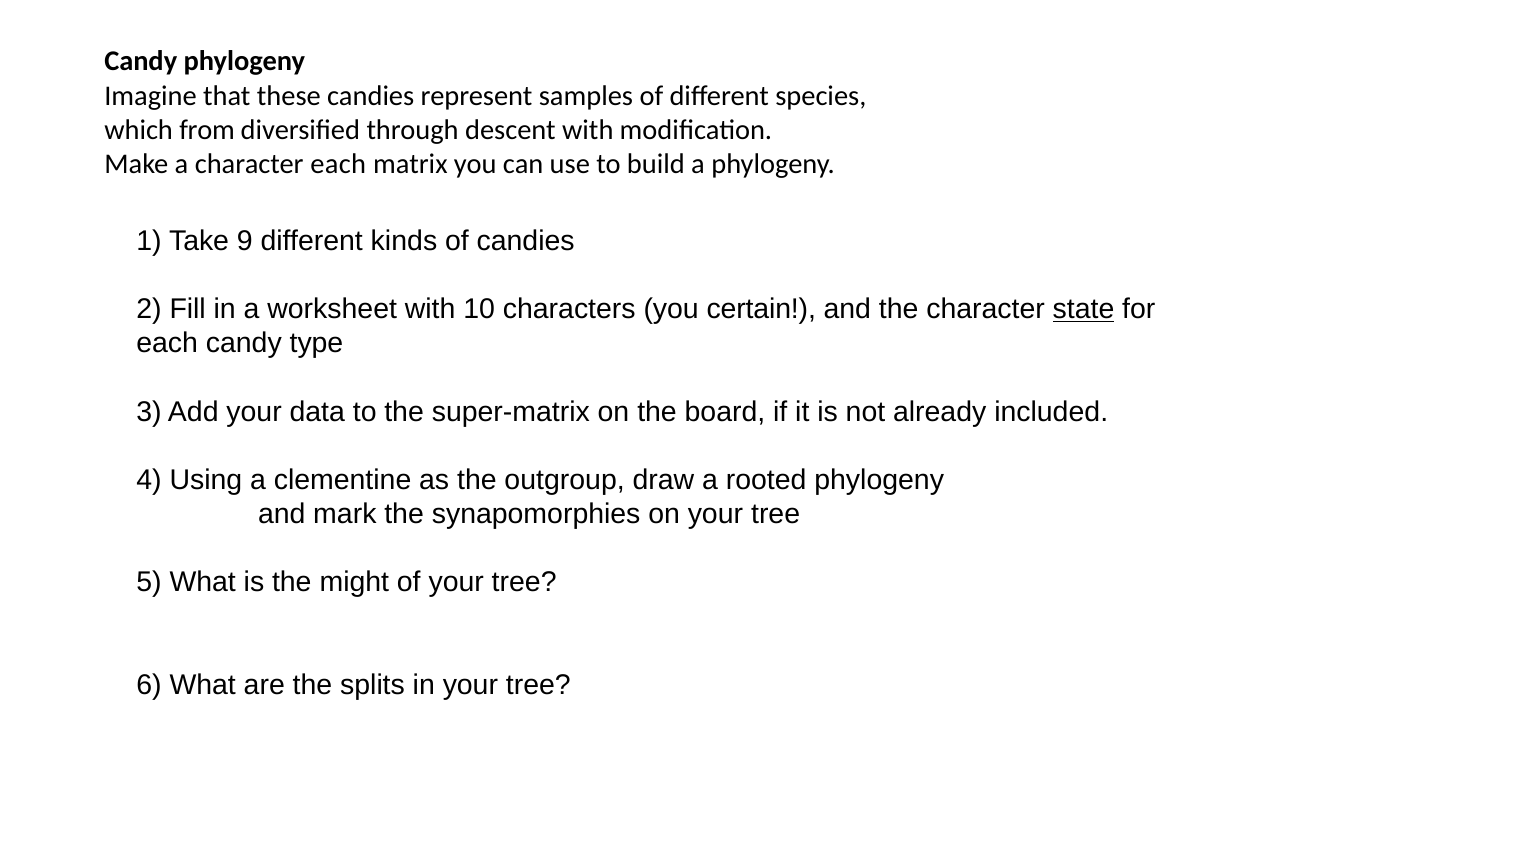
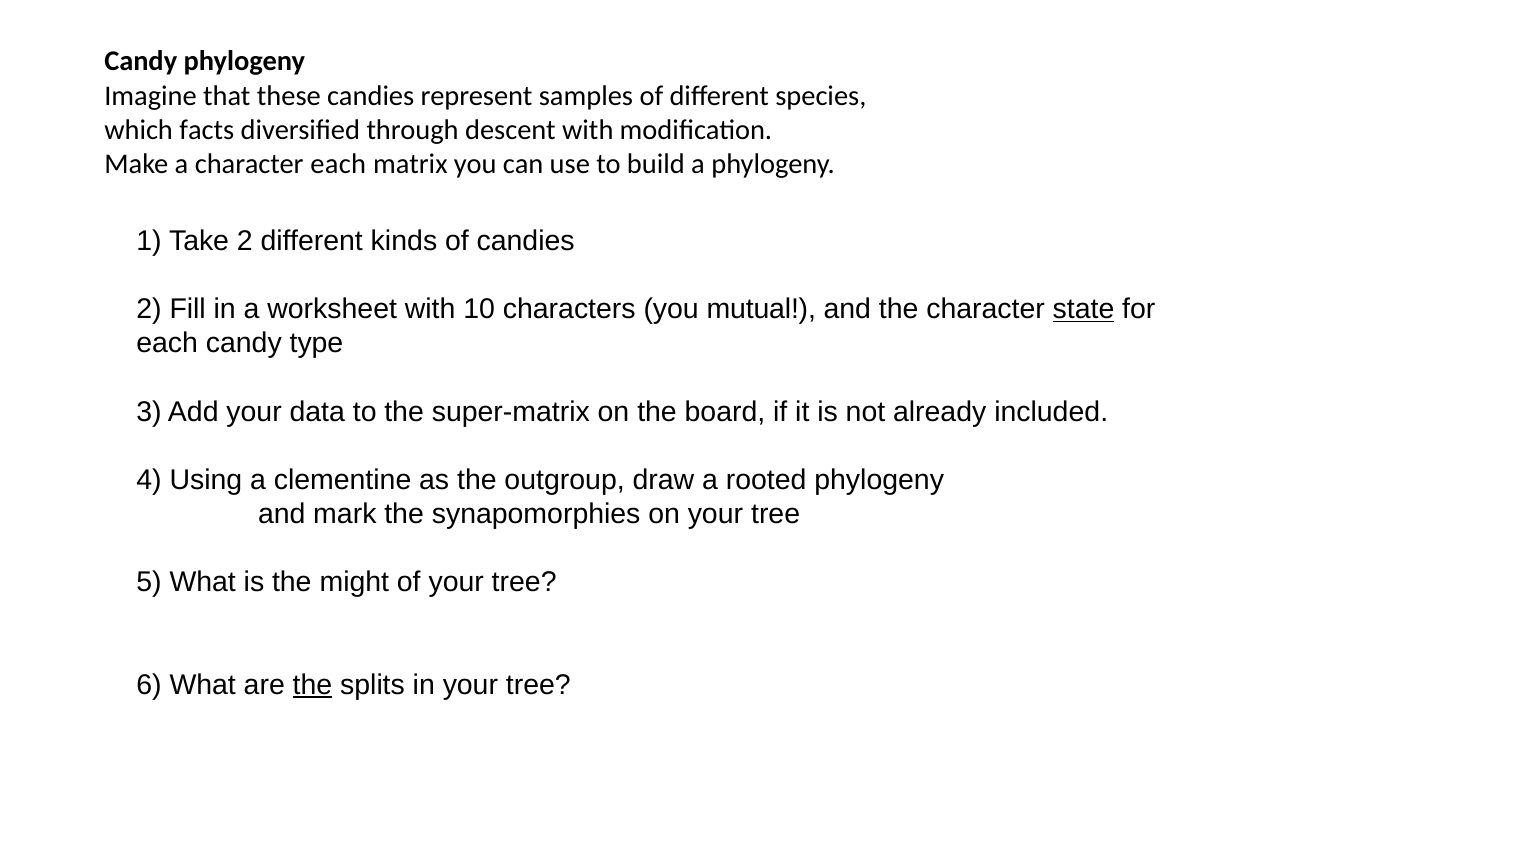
from: from -> facts
Take 9: 9 -> 2
certain: certain -> mutual
the at (312, 685) underline: none -> present
